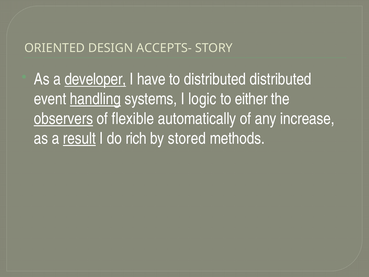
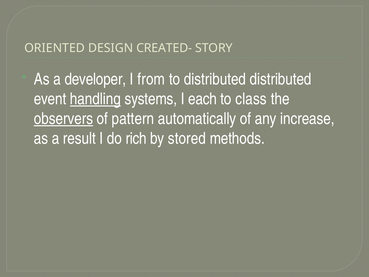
ACCEPTS-: ACCEPTS- -> CREATED-
developer underline: present -> none
have: have -> from
logic: logic -> each
either: either -> class
flexible: flexible -> pattern
result underline: present -> none
